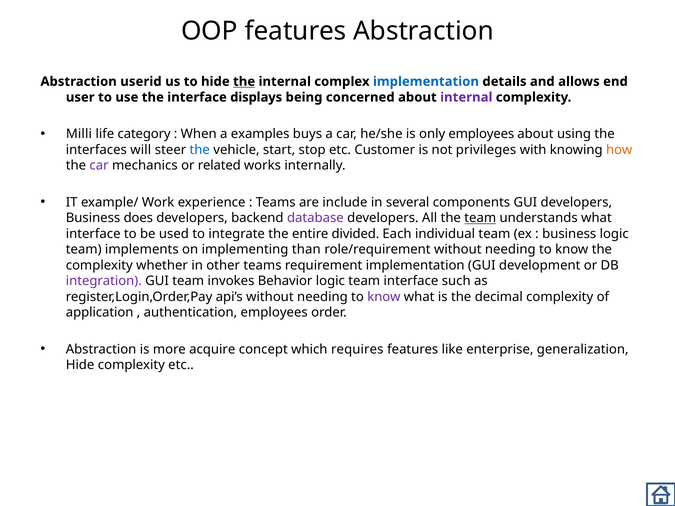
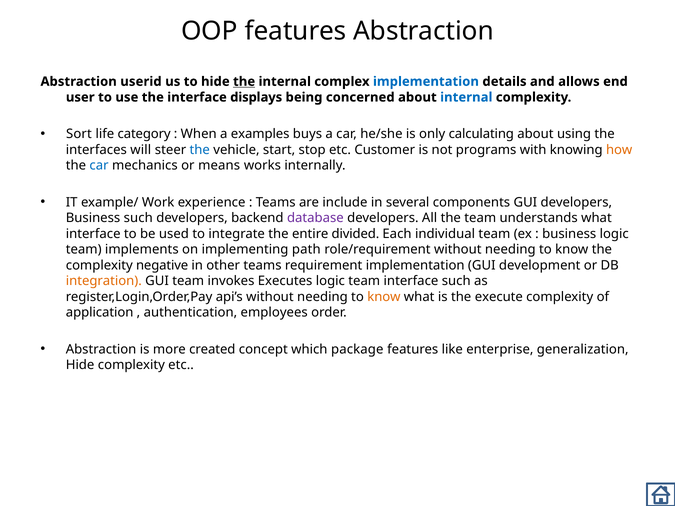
internal at (466, 97) colour: purple -> blue
Milli: Milli -> Sort
only employees: employees -> calculating
privileges: privileges -> programs
car at (99, 166) colour: purple -> blue
related: related -> means
Business does: does -> such
team at (480, 218) underline: present -> none
than: than -> path
whether: whether -> negative
integration colour: purple -> orange
Behavior: Behavior -> Executes
know at (384, 297) colour: purple -> orange
decimal: decimal -> execute
acquire: acquire -> created
requires: requires -> package
